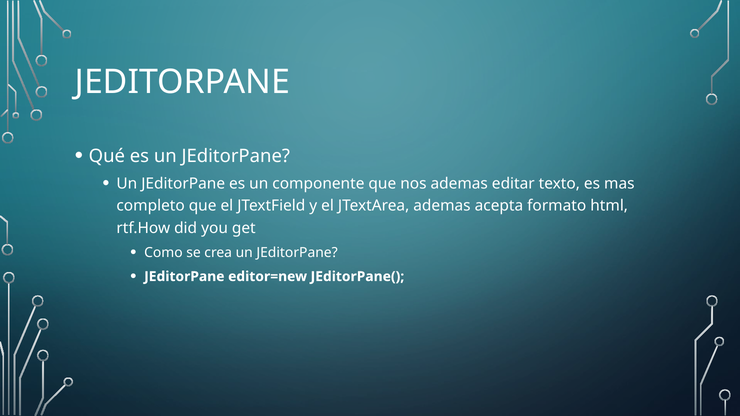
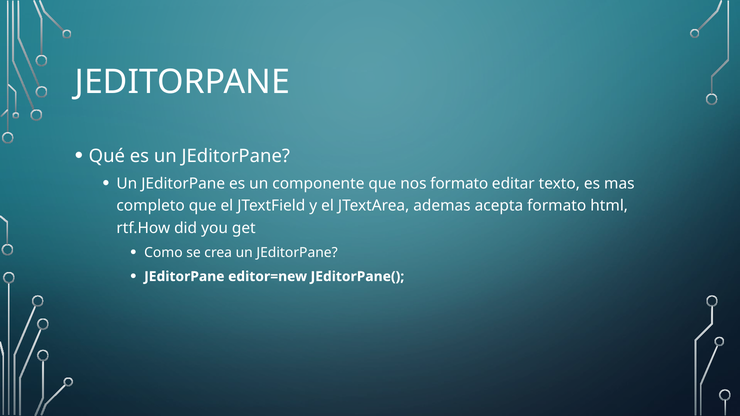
nos ademas: ademas -> formato
